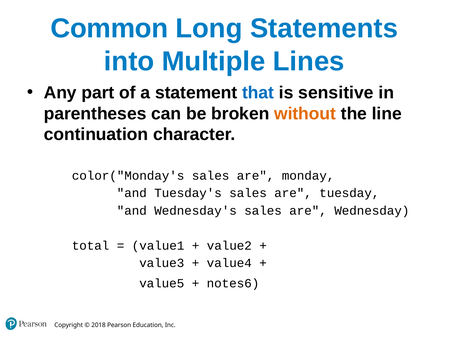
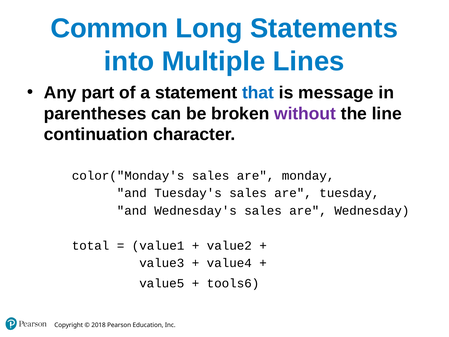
sensitive: sensitive -> message
without colour: orange -> purple
notes6: notes6 -> tools6
